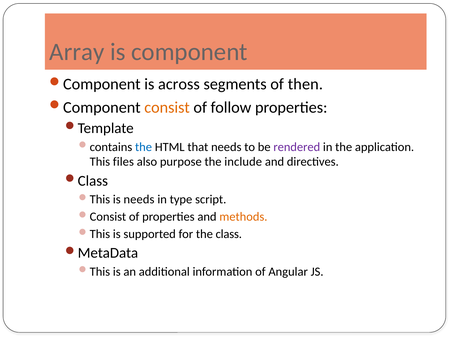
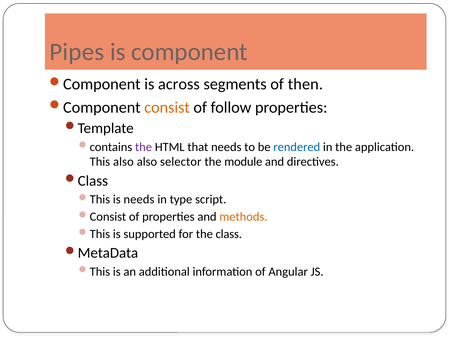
Array: Array -> Pipes
the at (144, 147) colour: blue -> purple
rendered colour: purple -> blue
This files: files -> also
purpose: purpose -> selector
include: include -> module
